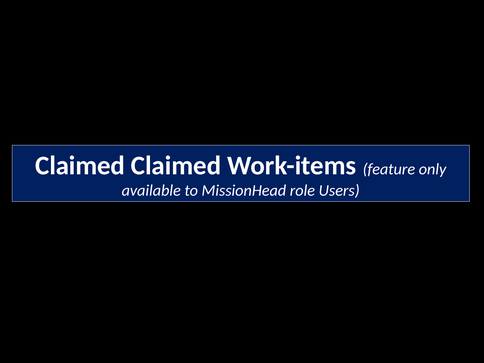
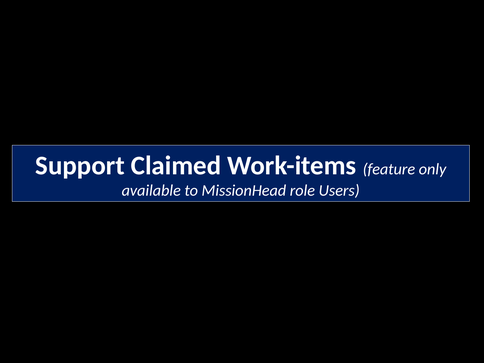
Claimed at (80, 166): Claimed -> Support
